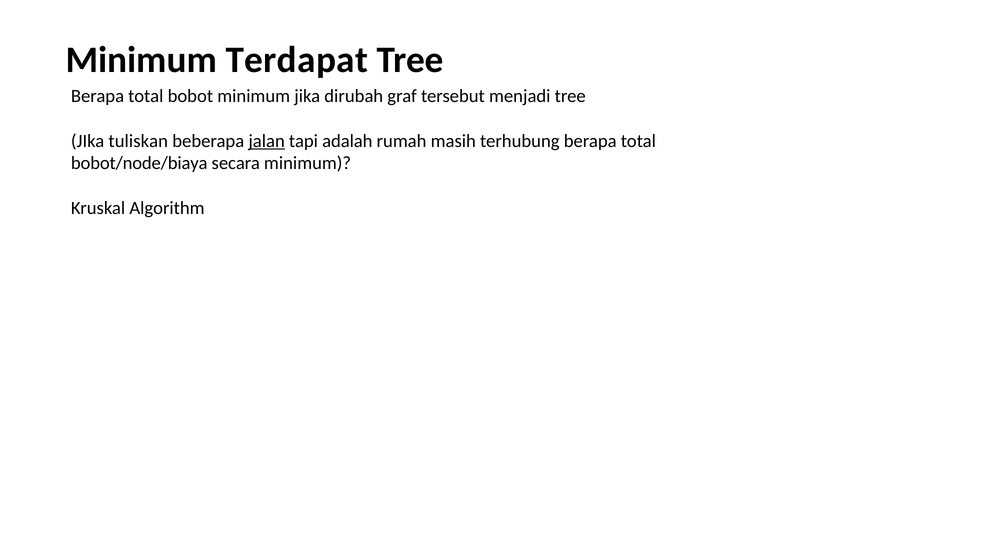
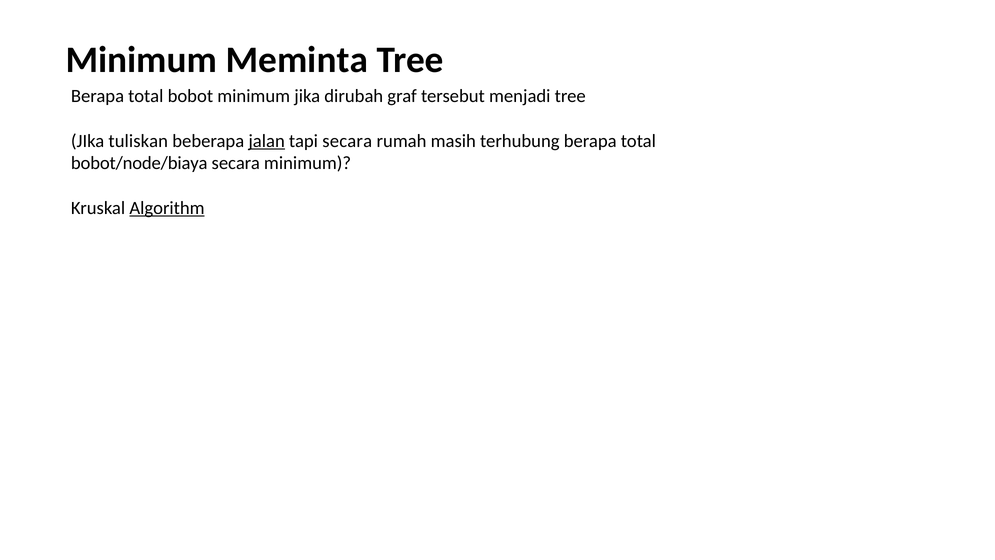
Terdapat: Terdapat -> Meminta
tapi adalah: adalah -> secara
Algorithm underline: none -> present
